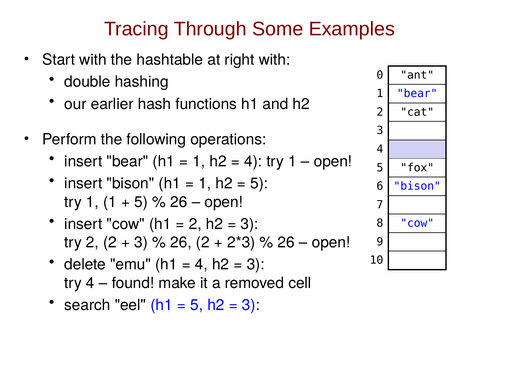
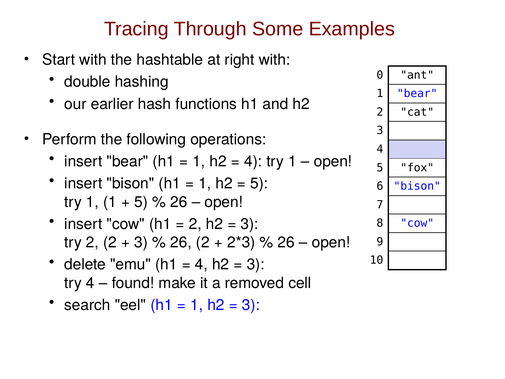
5 at (197, 305): 5 -> 1
